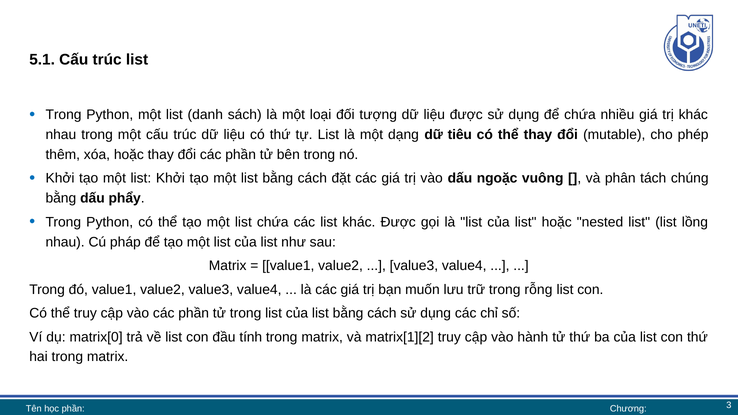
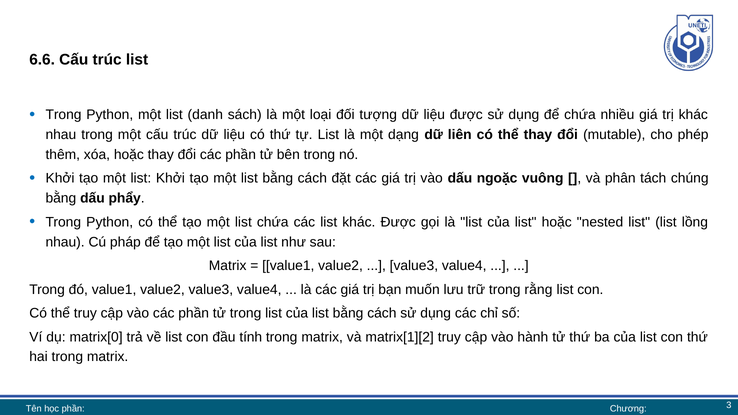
5.1: 5.1 -> 6.6
tiêu: tiêu -> liên
rỗng: rỗng -> rằng
